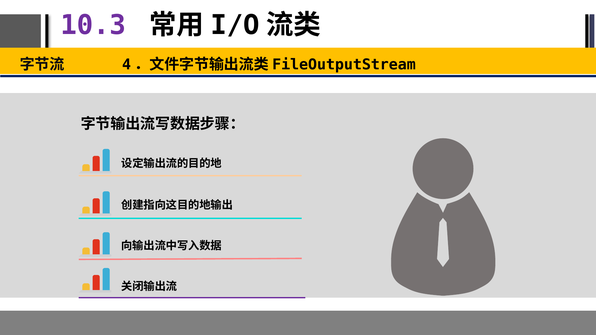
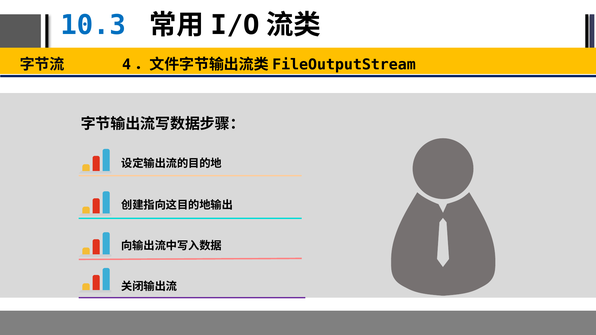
10.3 colour: purple -> blue
